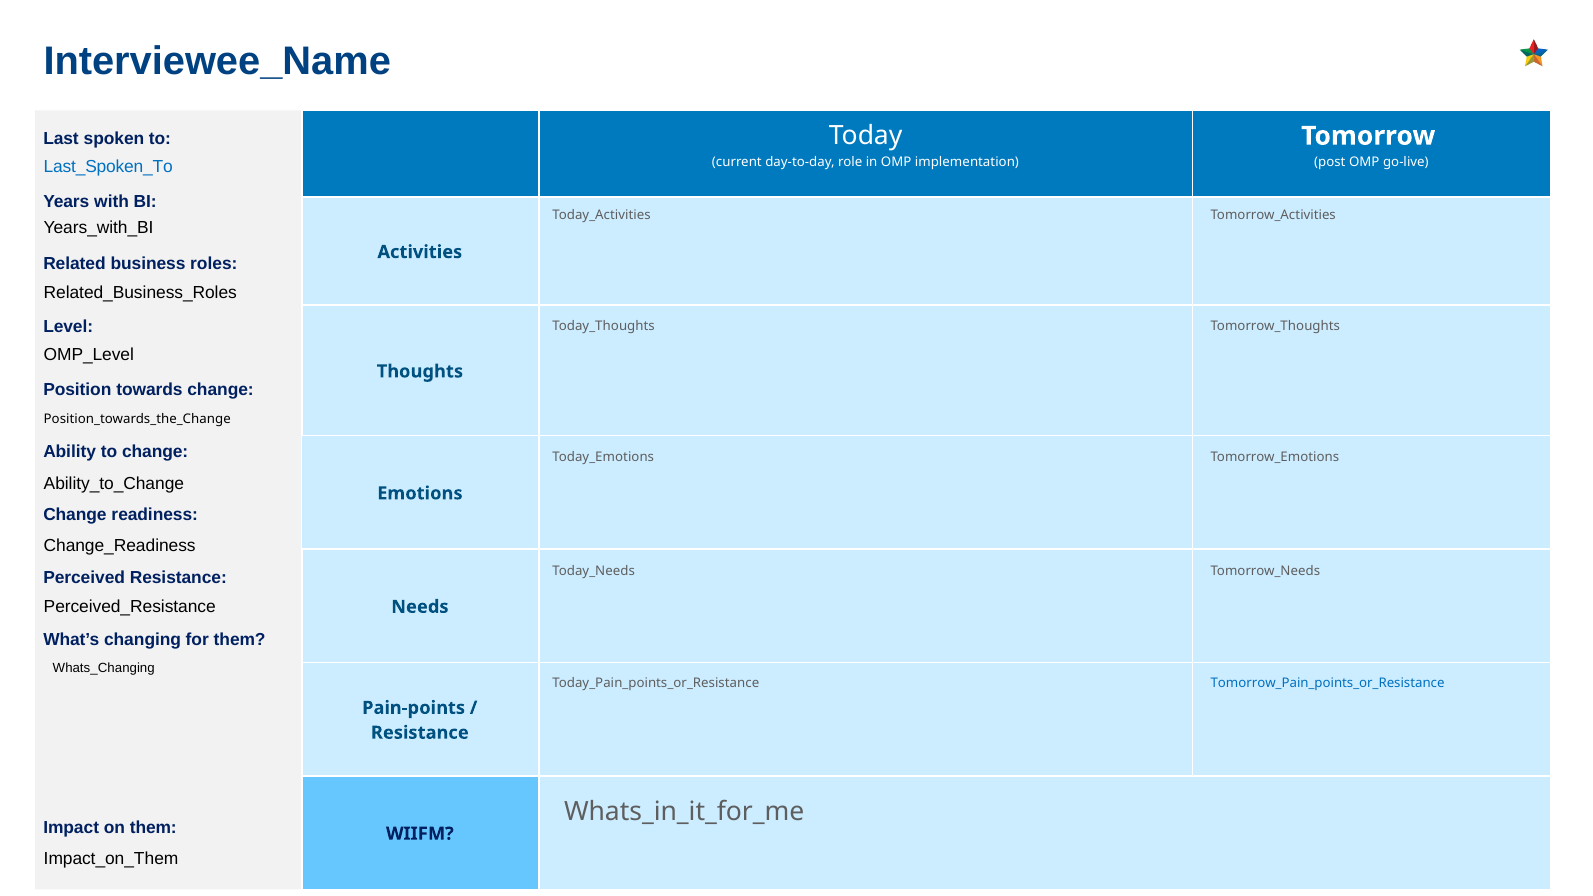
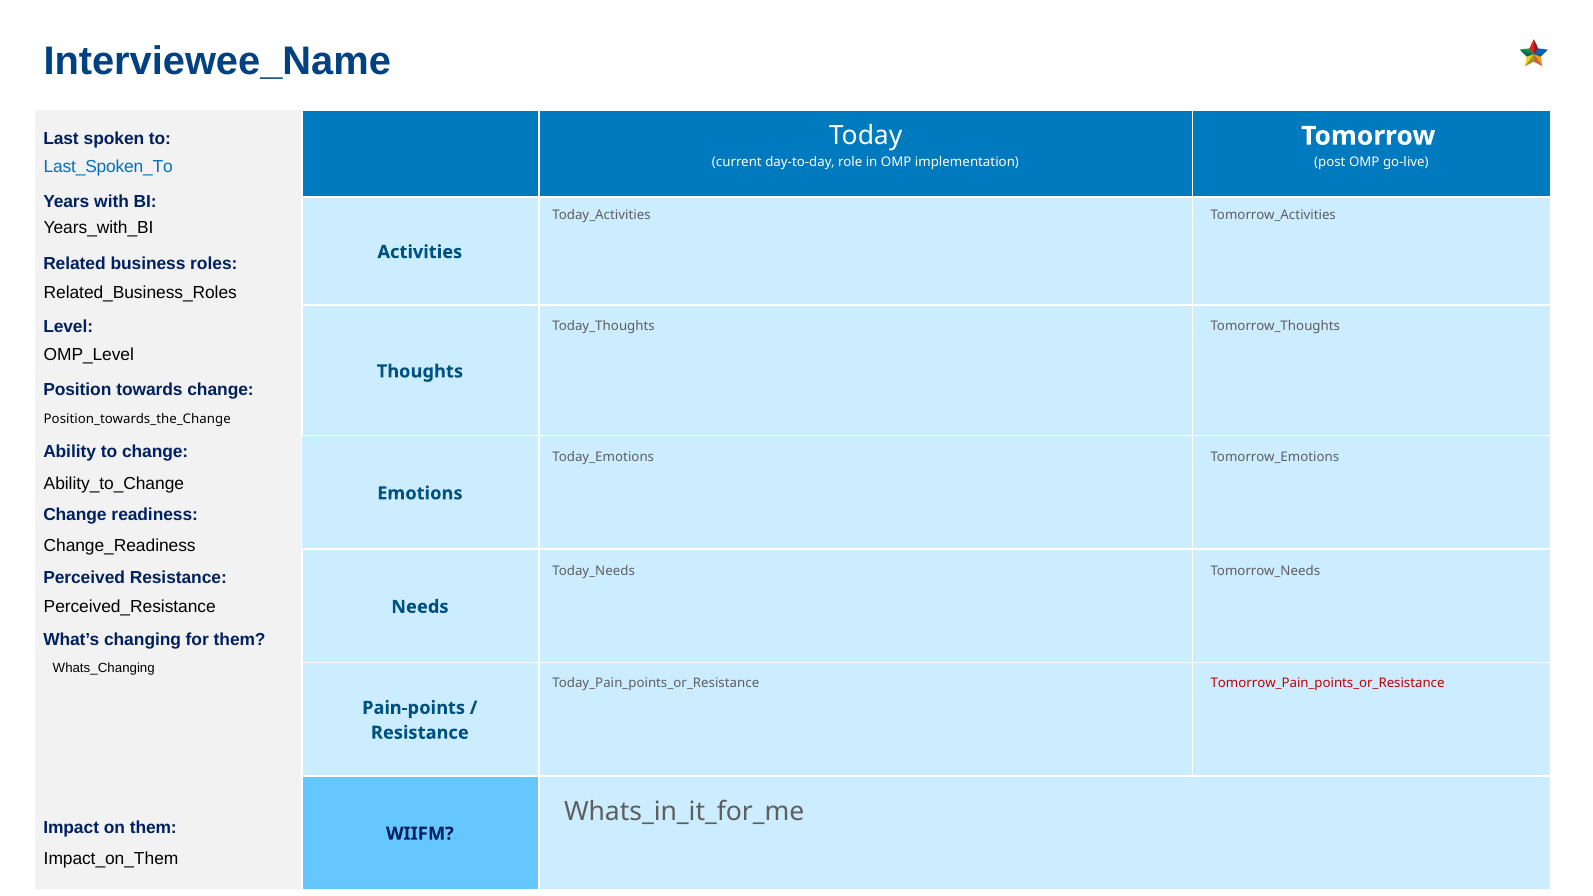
Tomorrow_Pain_points_or_Resistance colour: blue -> red
